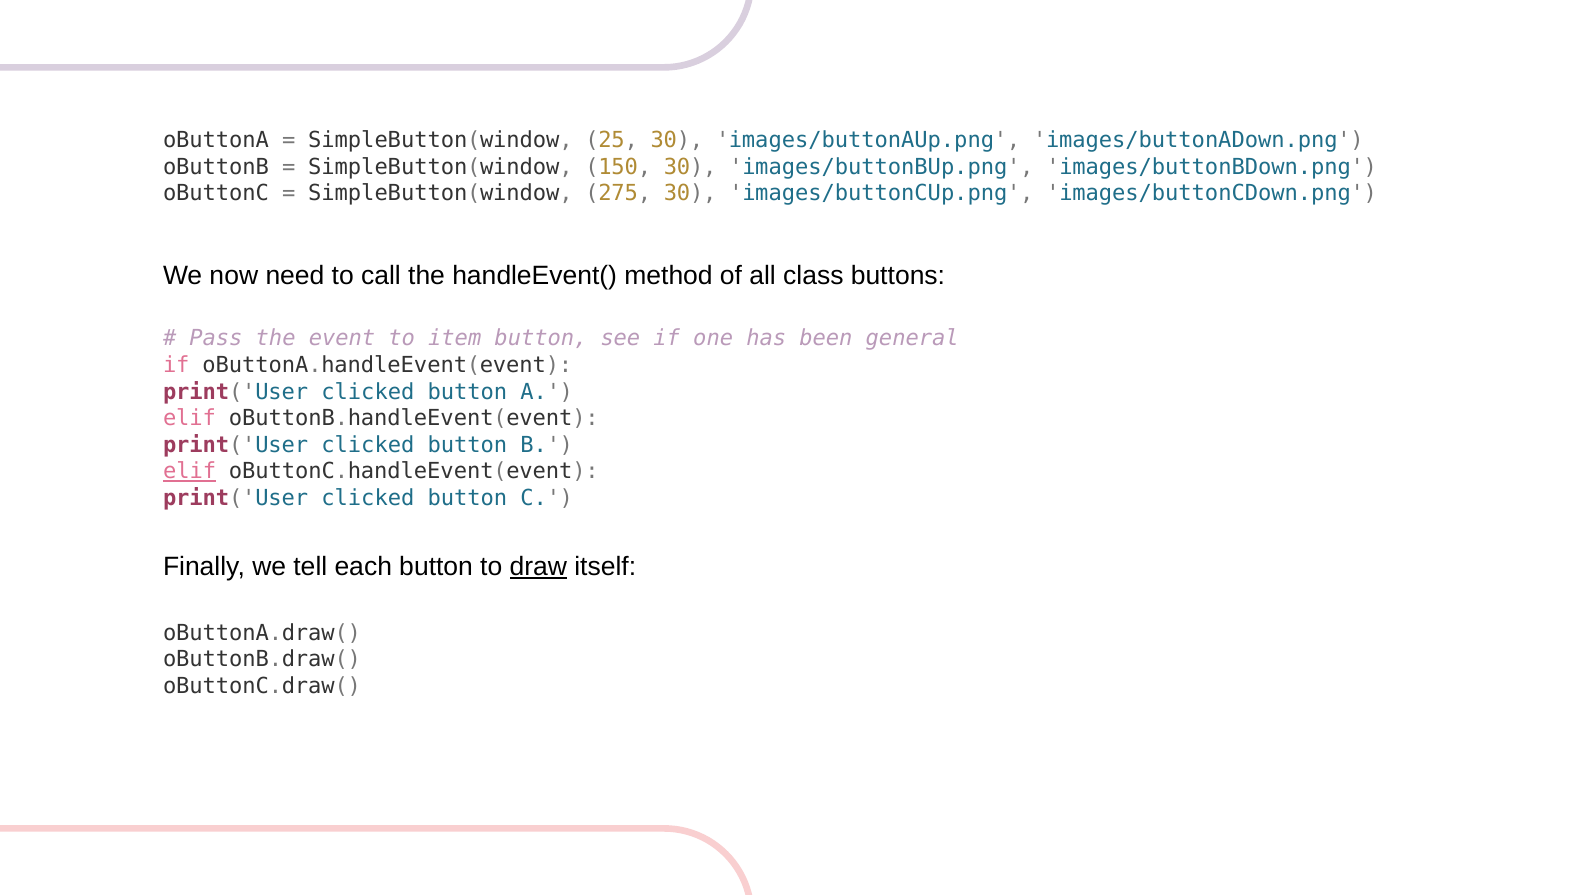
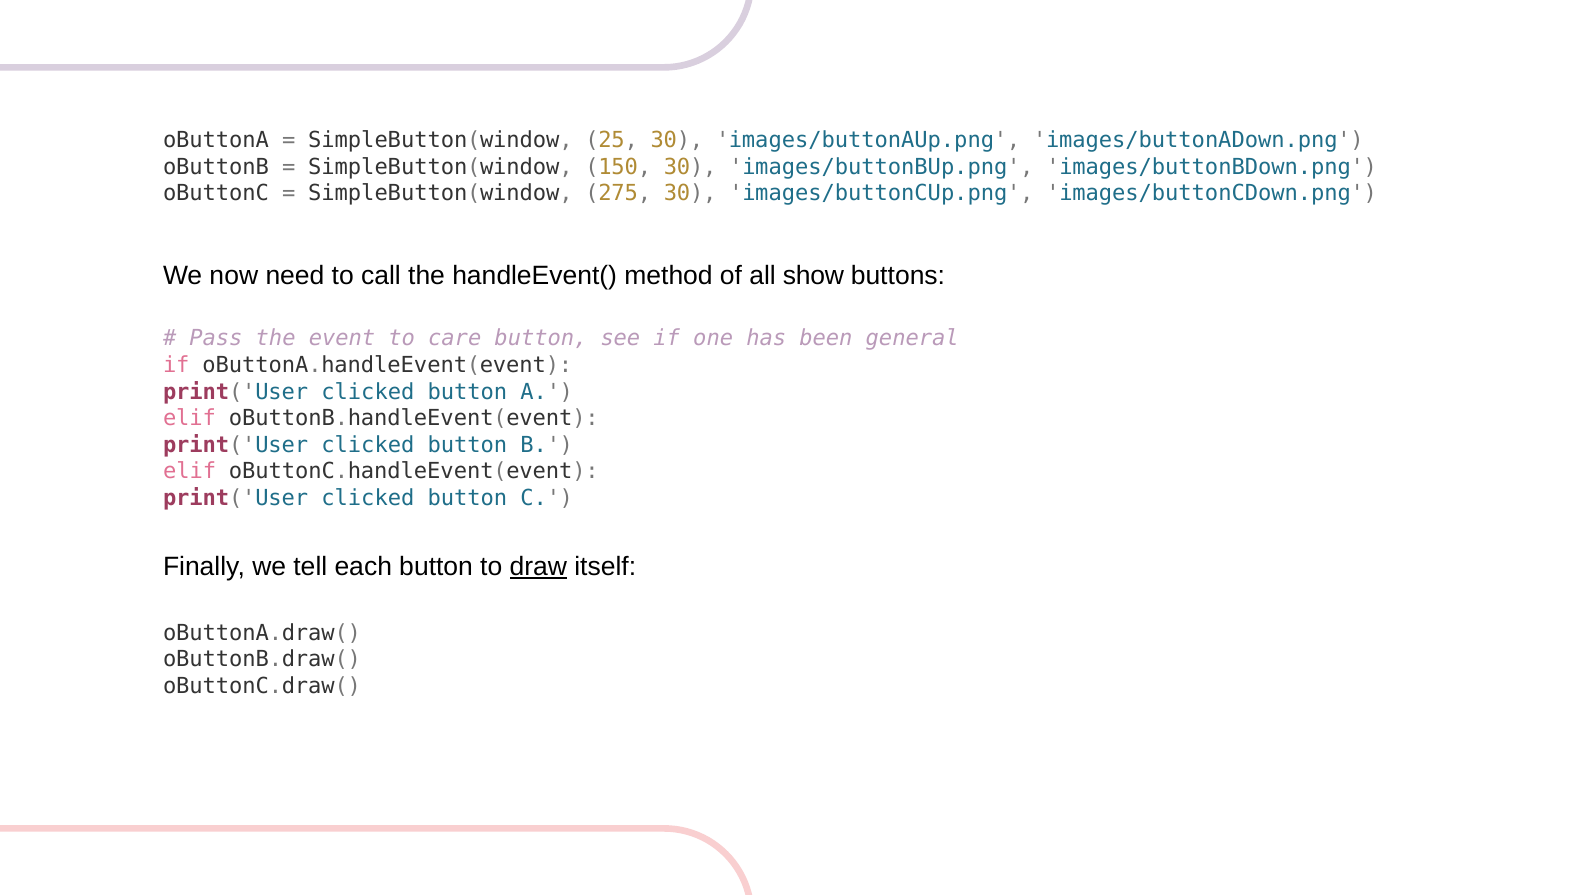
class: class -> show
item: item -> care
elif at (190, 471) underline: present -> none
